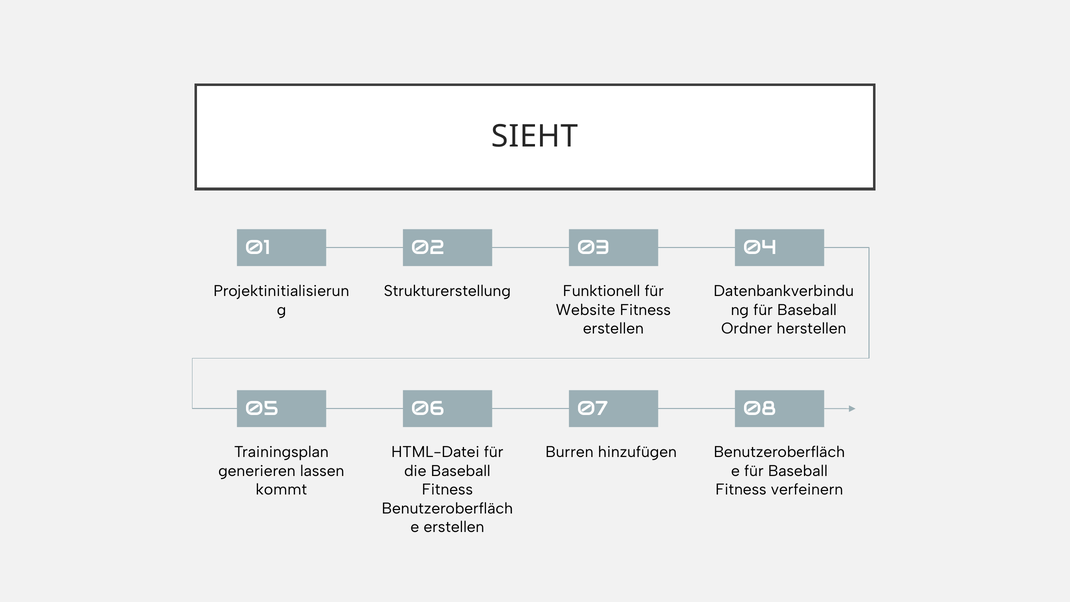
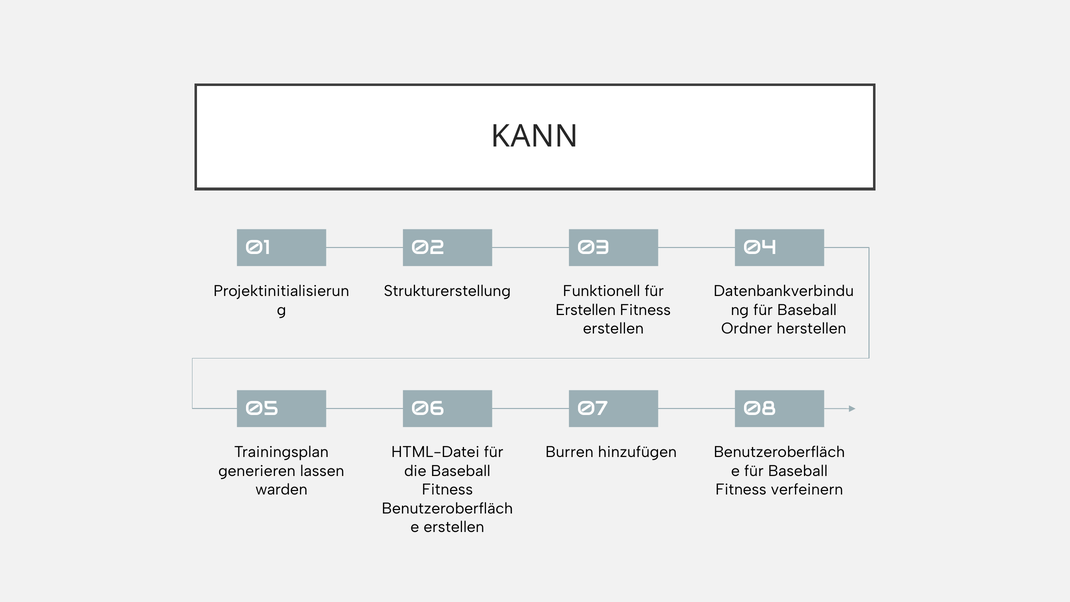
SIEHT: SIEHT -> KANN
Website at (586, 310): Website -> Erstellen
kommt: kommt -> warden
